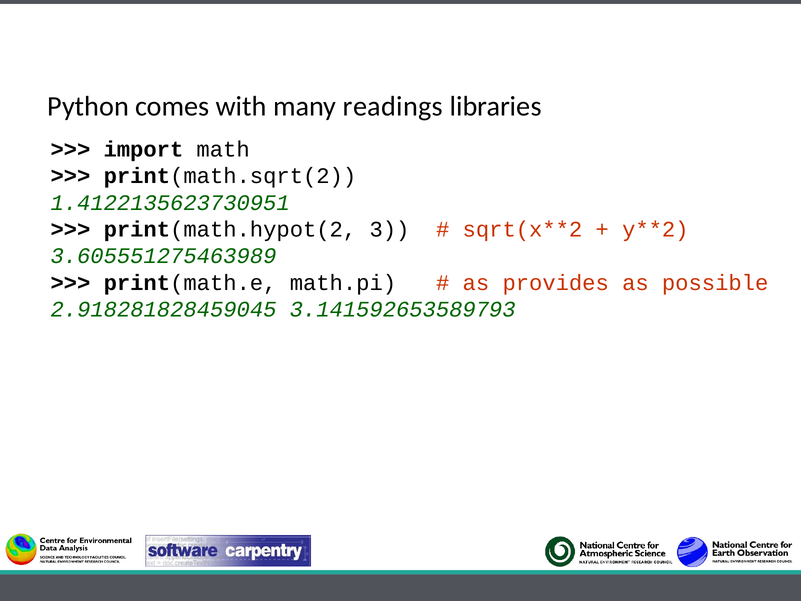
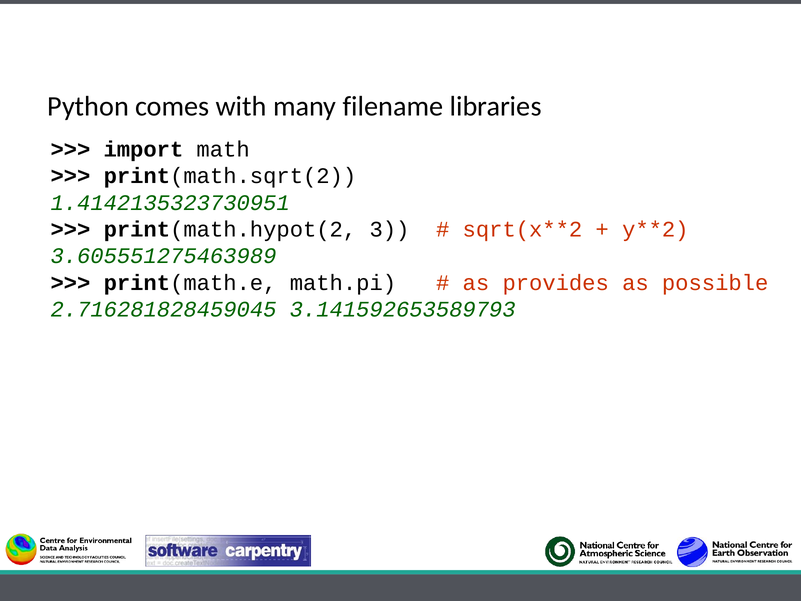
readings: readings -> filename
1.4122135623730951: 1.4122135623730951 -> 1.4142135323730951
2.918281828459045: 2.918281828459045 -> 2.716281828459045
